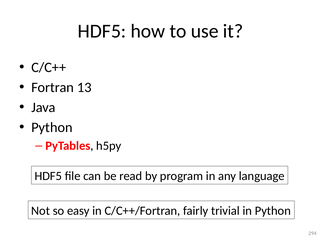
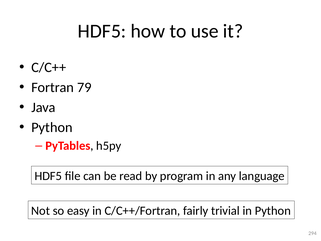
13: 13 -> 79
